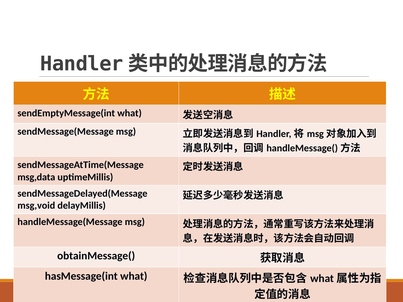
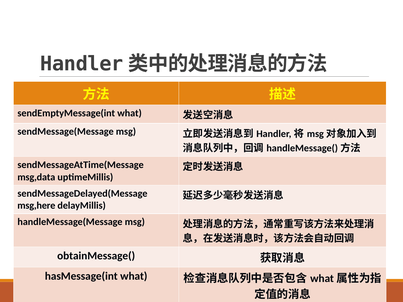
msg,void: msg,void -> msg,here
